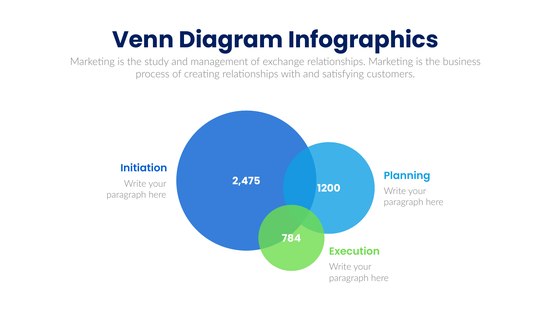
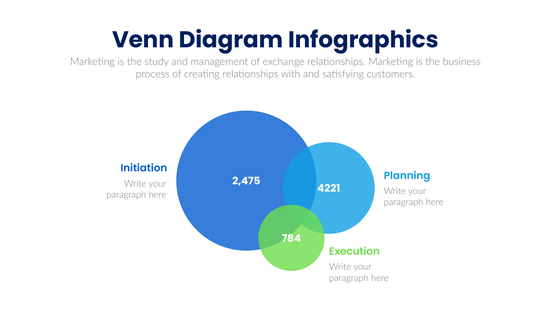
1200: 1200 -> 4221
